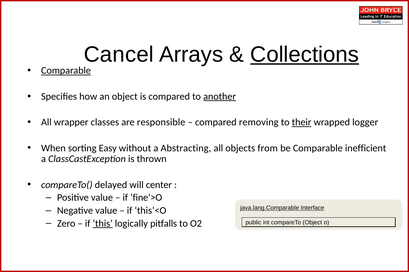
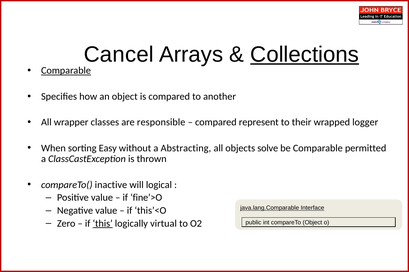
another underline: present -> none
removing: removing -> represent
their underline: present -> none
from: from -> solve
inefficient: inefficient -> permitted
delayed: delayed -> inactive
center: center -> logical
pitfalls: pitfalls -> virtual
